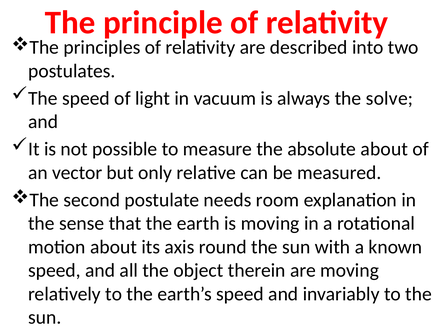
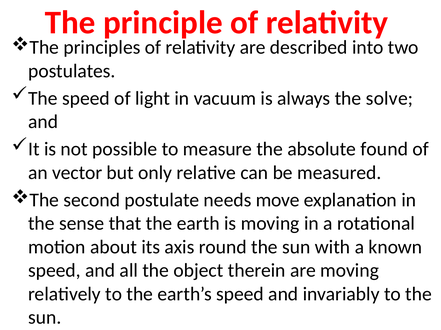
absolute about: about -> found
room: room -> move
